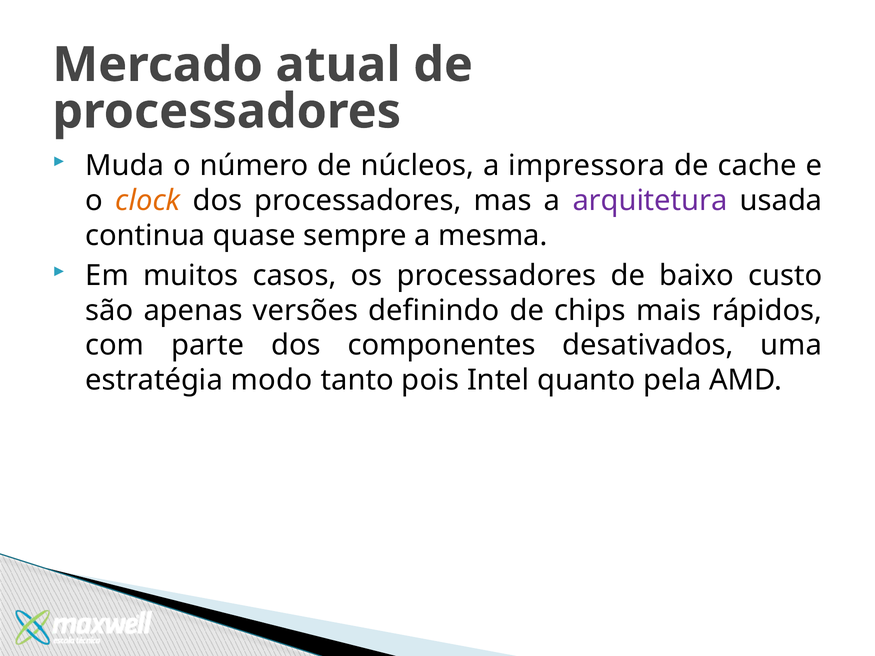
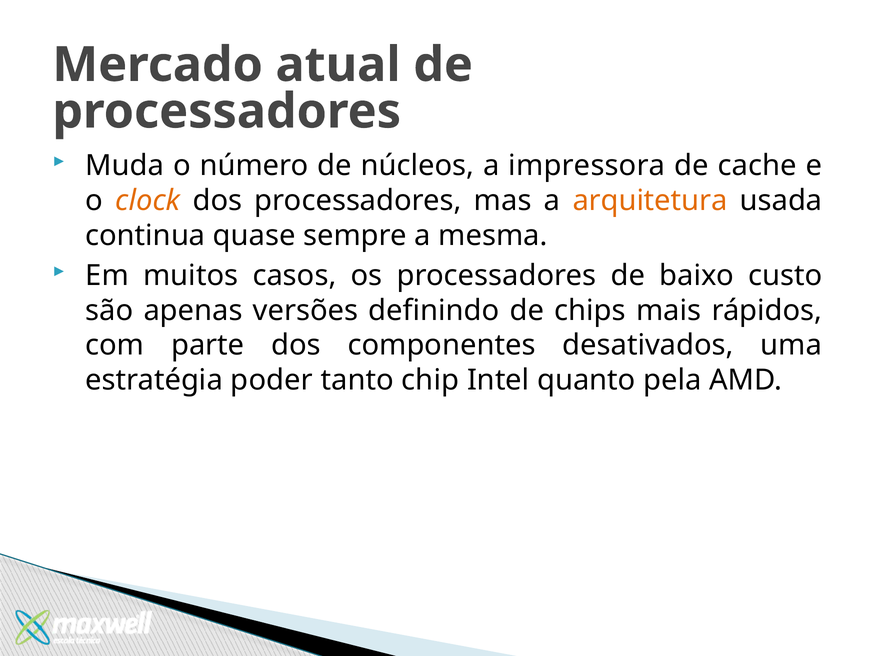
arquitetura colour: purple -> orange
modo: modo -> poder
pois: pois -> chip
